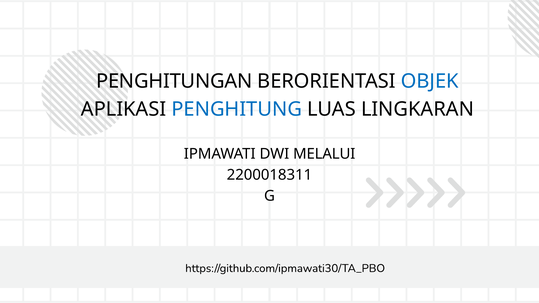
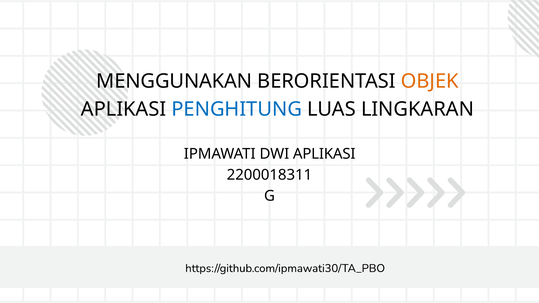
PENGHITUNGAN: PENGHITUNGAN -> MENGGUNAKAN
OBJEK colour: blue -> orange
DWI MELALUI: MELALUI -> APLIKASI
